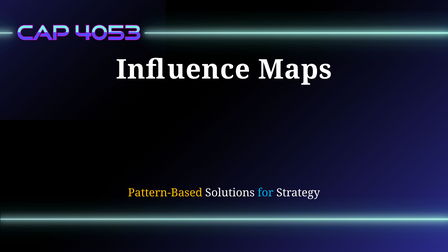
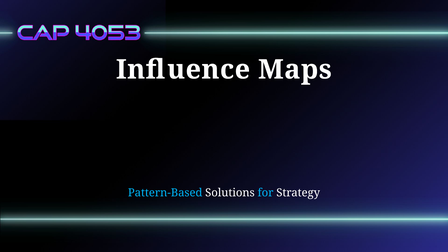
Pattern-Based colour: yellow -> light blue
